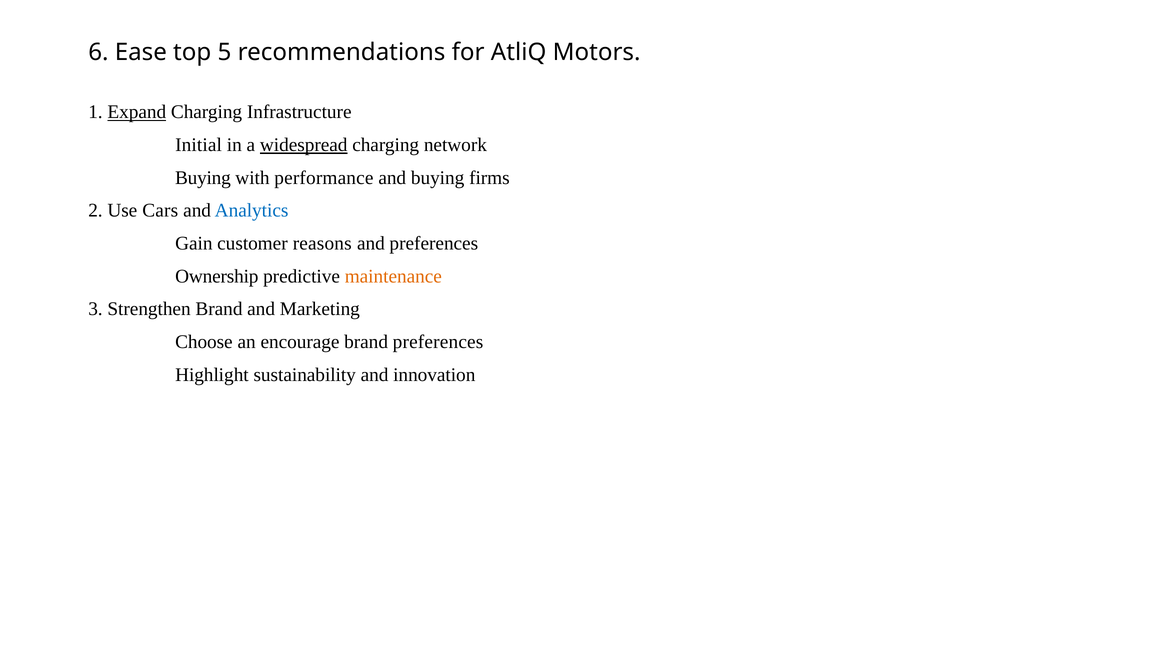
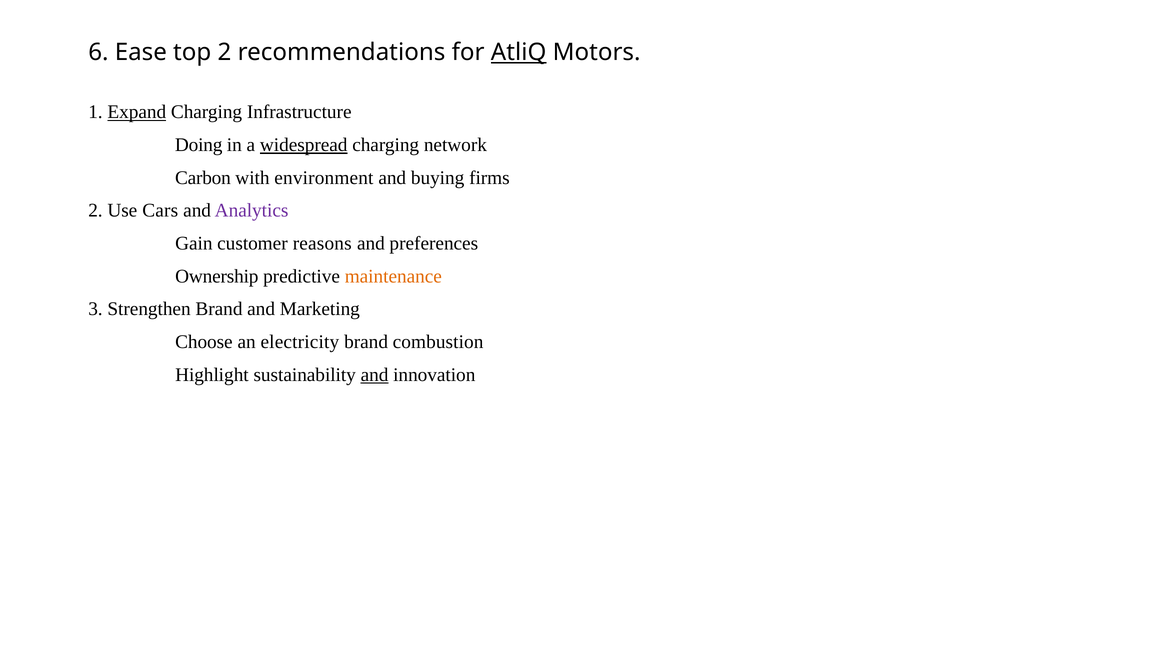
top 5: 5 -> 2
AtliQ underline: none -> present
Initial: Initial -> Doing
Buying at (203, 178): Buying -> Carbon
performance: performance -> environment
Analytics colour: blue -> purple
encourage: encourage -> electricity
brand preferences: preferences -> combustion
and at (375, 375) underline: none -> present
